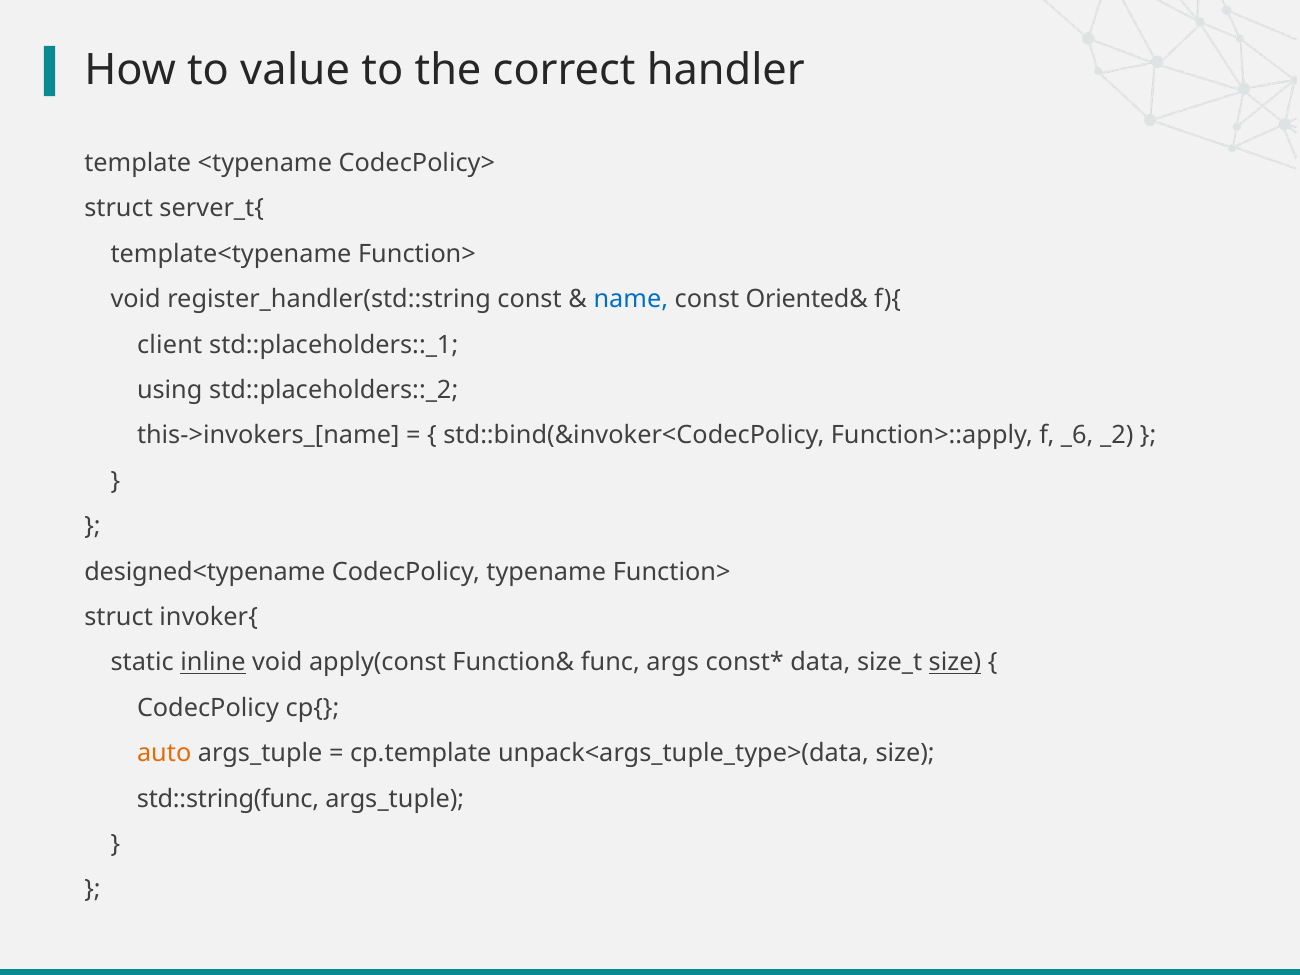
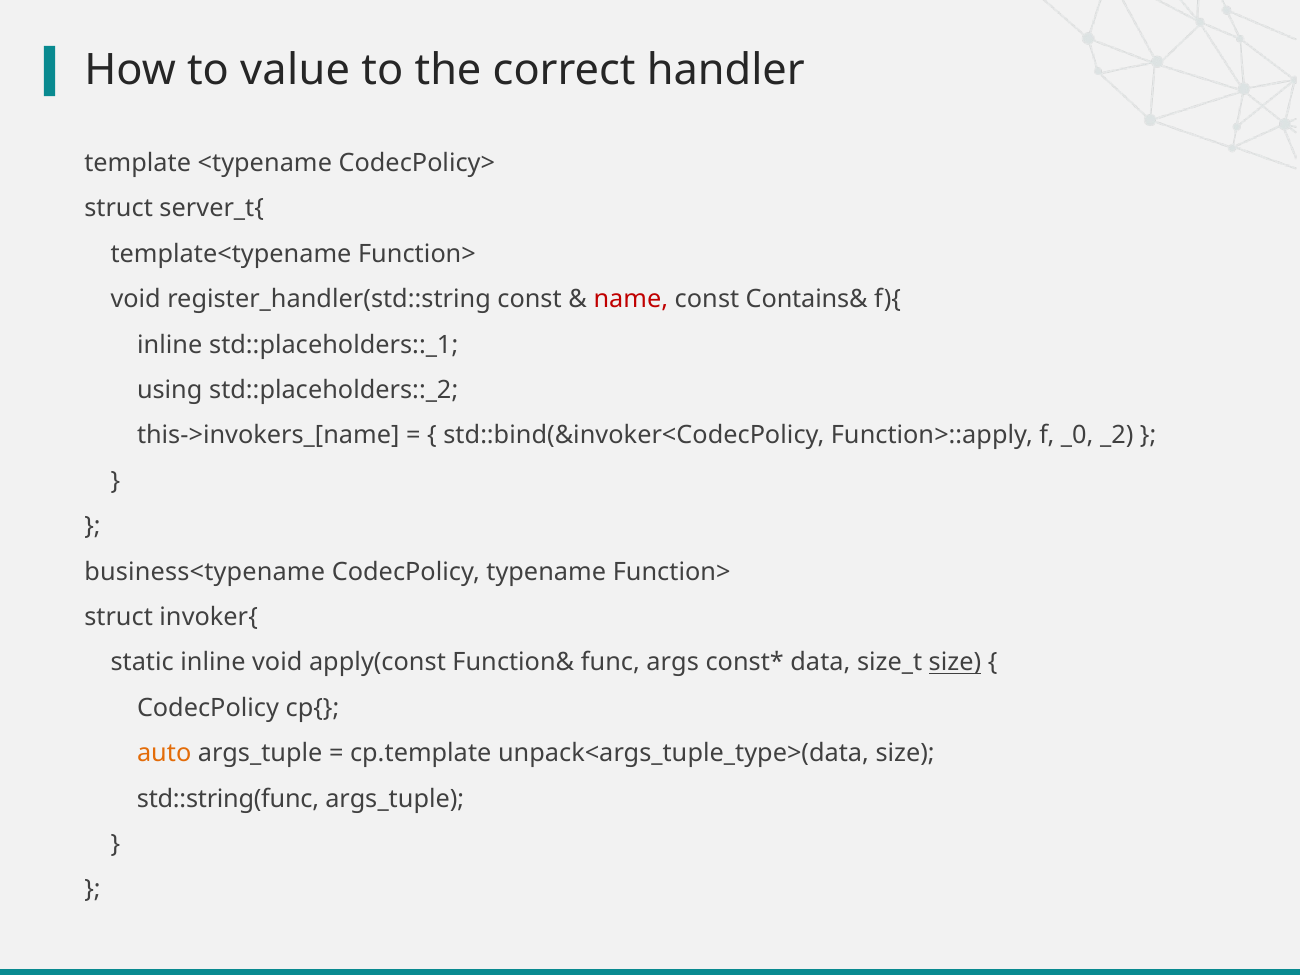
name colour: blue -> red
Oriented&: Oriented& -> Contains&
client at (170, 345): client -> inline
_6: _6 -> _0
designed<typename: designed<typename -> business<typename
inline at (213, 663) underline: present -> none
